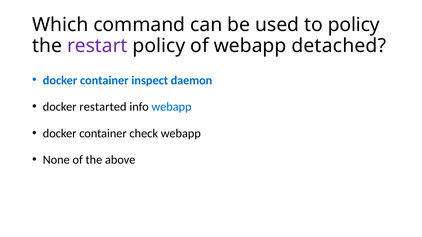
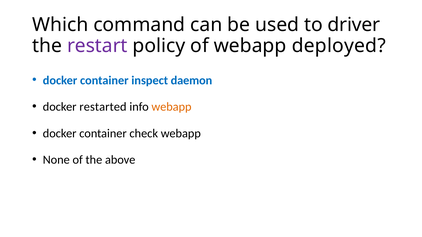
to policy: policy -> driver
detached: detached -> deployed
webapp at (171, 107) colour: blue -> orange
